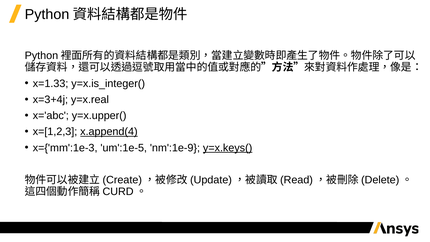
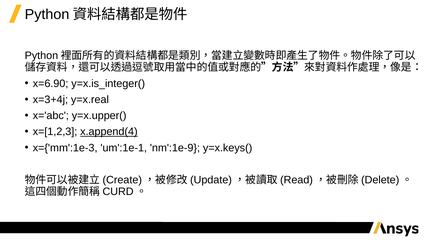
x=1.33: x=1.33 -> x=6.90
um':1e-5: um':1e-5 -> um':1e-1
y=x.keys( underline: present -> none
